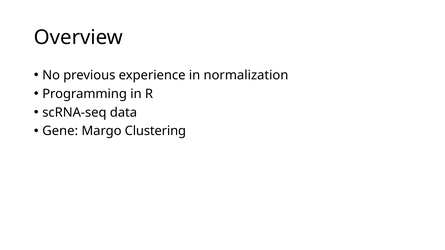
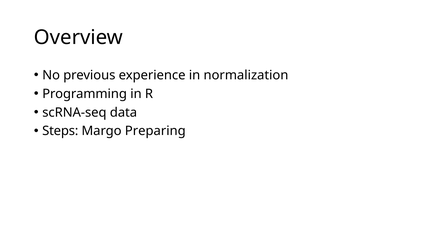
Gene: Gene -> Steps
Clustering: Clustering -> Preparing
